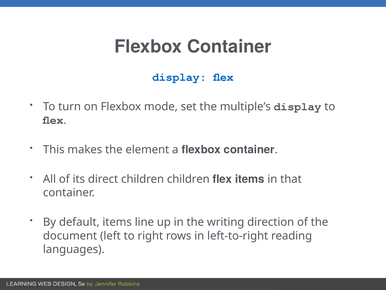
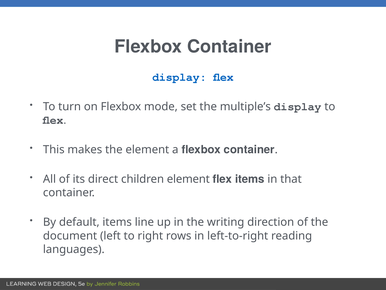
children children: children -> element
